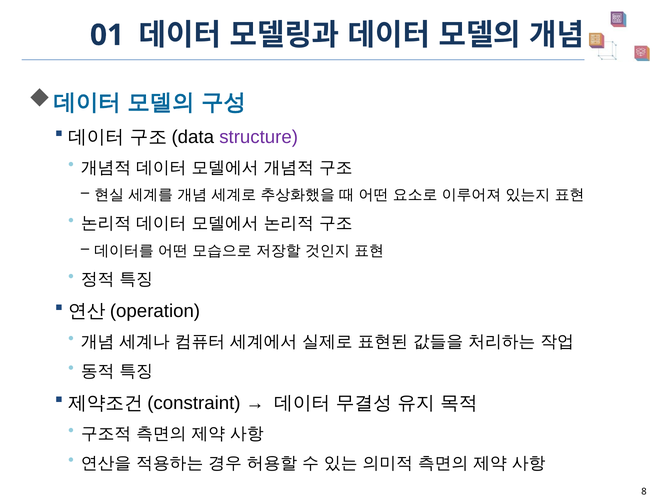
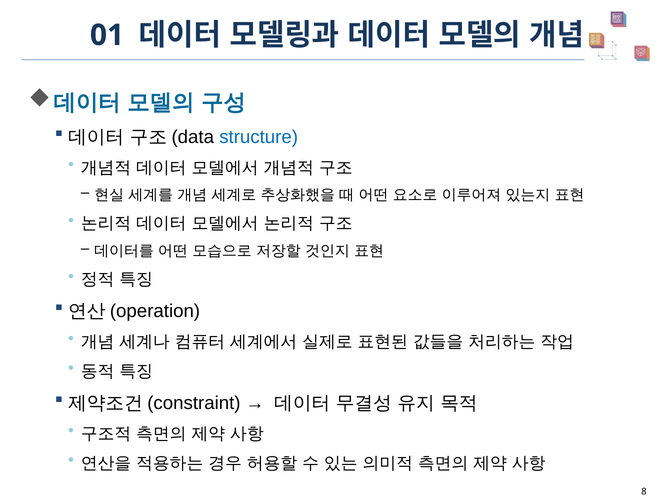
structure colour: purple -> blue
